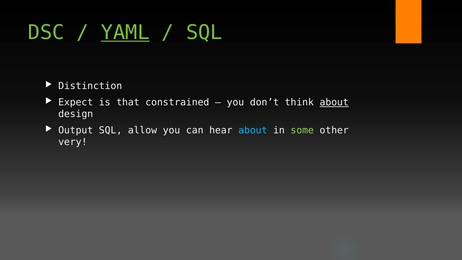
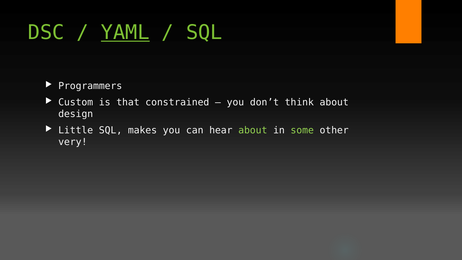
Distinction: Distinction -> Programmers
Expect: Expect -> Custom
about at (334, 102) underline: present -> none
Output: Output -> Little
allow: allow -> makes
about at (253, 130) colour: light blue -> light green
